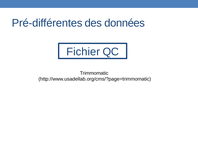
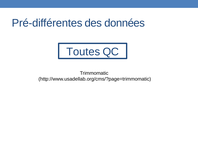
Fichier: Fichier -> Toutes
